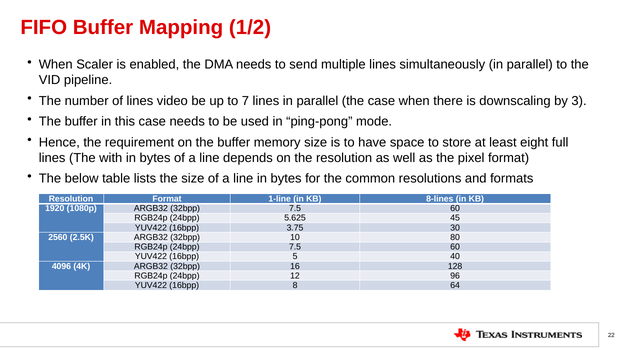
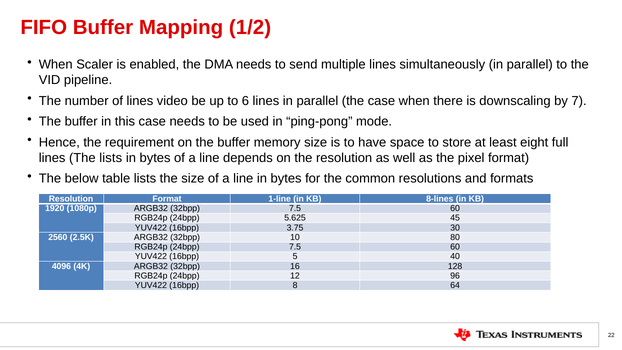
7: 7 -> 6
3: 3 -> 7
The with: with -> lists
